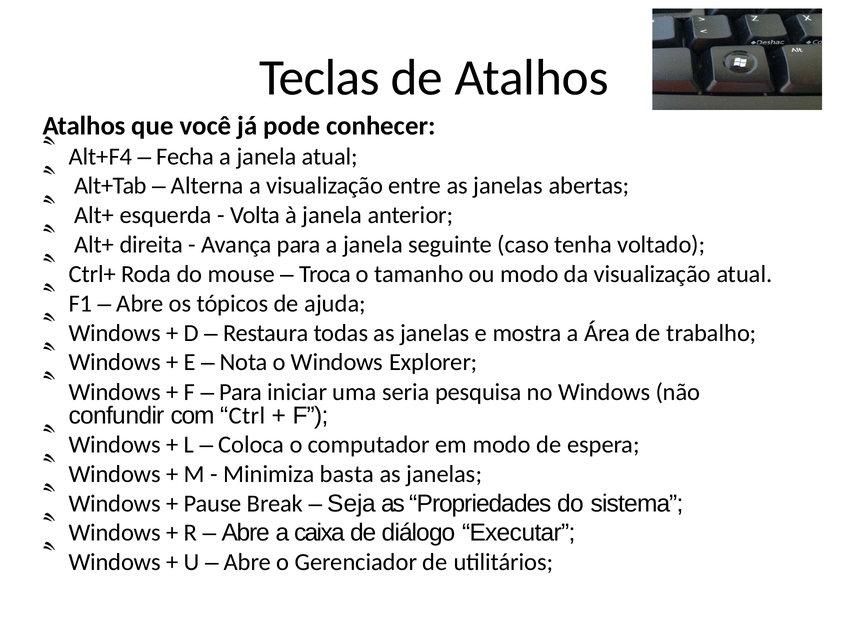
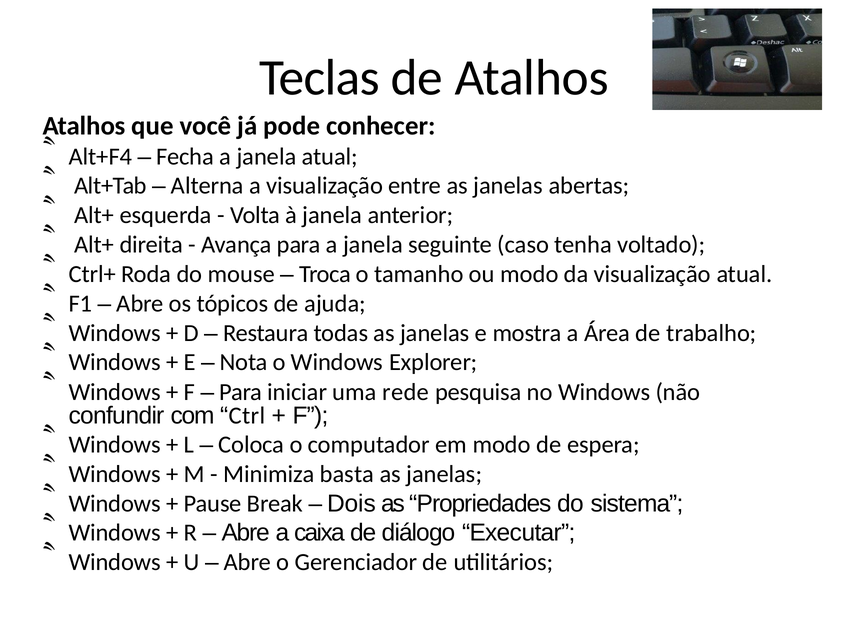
seria: seria -> rede
Seja: Seja -> Dois
